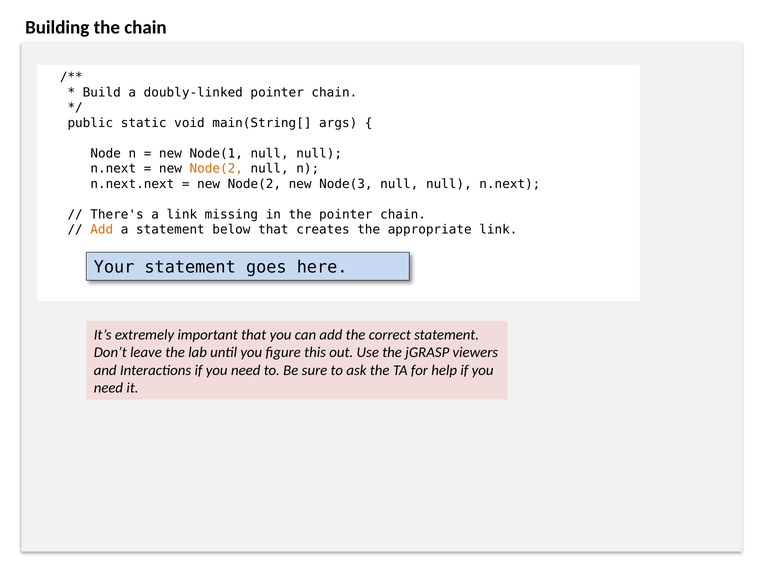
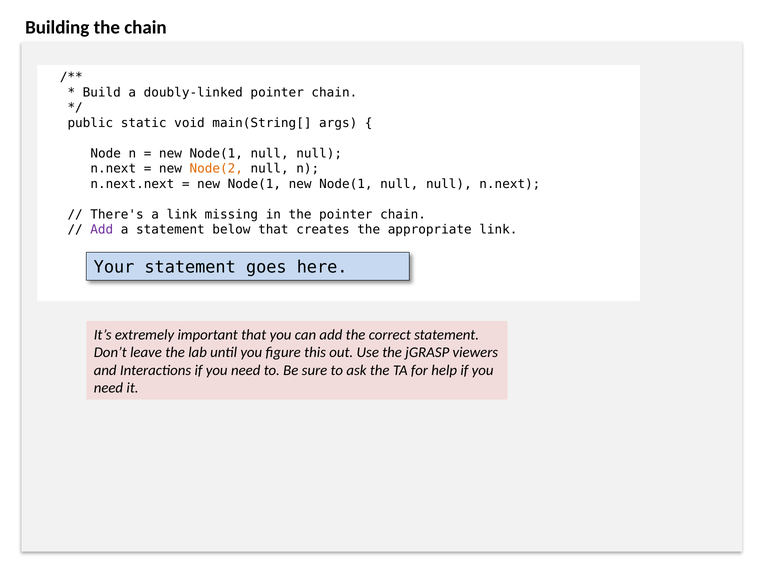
Node(2 at (254, 184): Node(2 -> Node(1
Node(3 at (346, 184): Node(3 -> Node(1
Add at (102, 229) colour: orange -> purple
